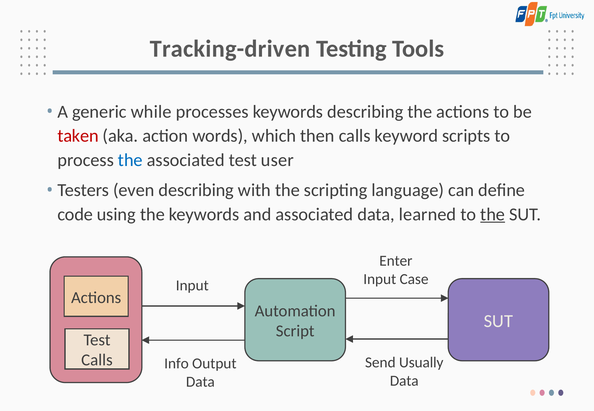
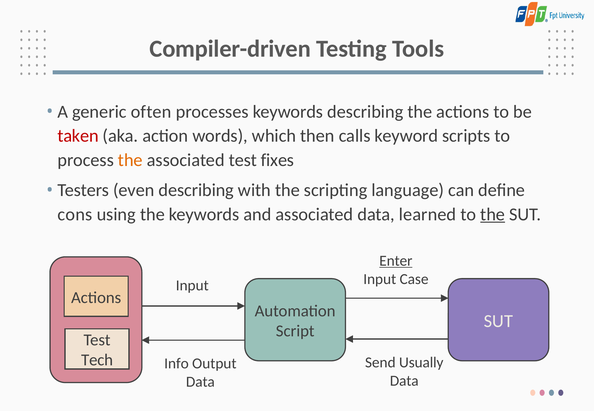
Tracking-driven: Tracking-driven -> Compiler-driven
while: while -> often
the at (130, 160) colour: blue -> orange
user: user -> fixes
code: code -> cons
Enter underline: none -> present
Calls at (97, 360): Calls -> Tech
